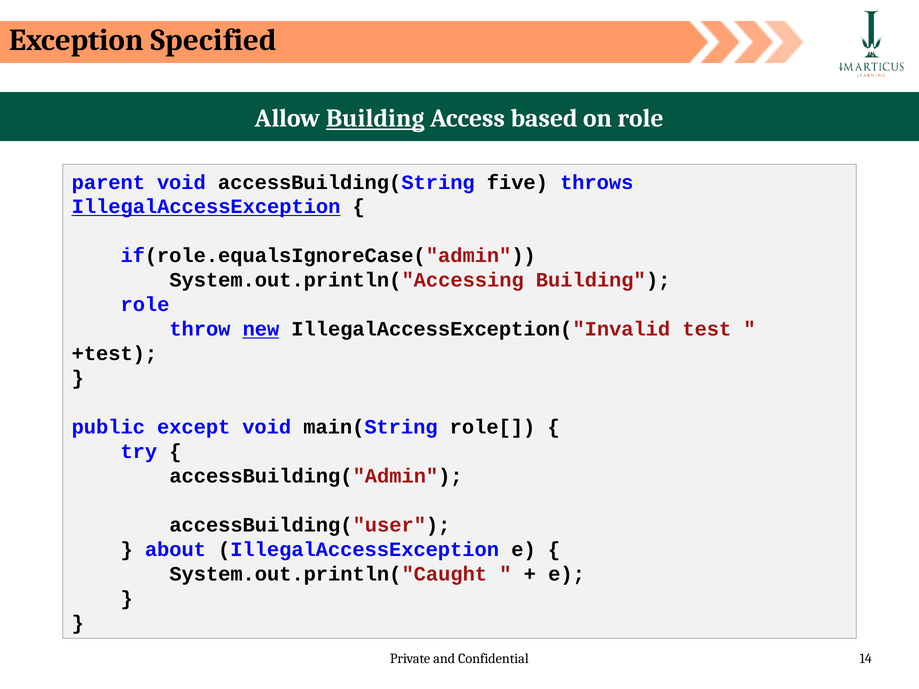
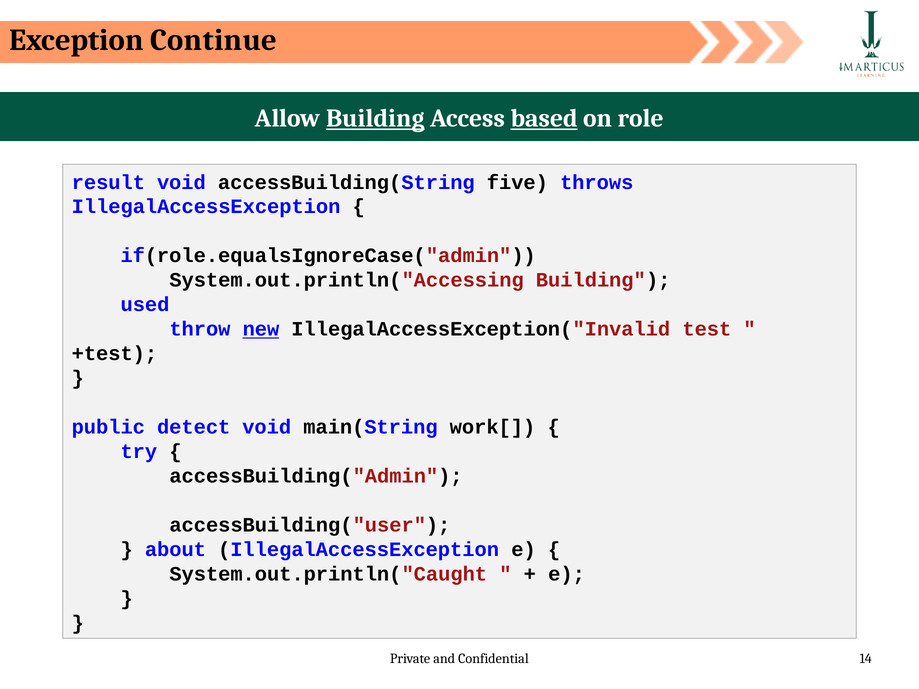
Specified: Specified -> Continue
based underline: none -> present
parent: parent -> result
IllegalAccessException at (206, 207) underline: present -> none
role at (145, 305): role -> used
except: except -> detect
role[: role[ -> work[
